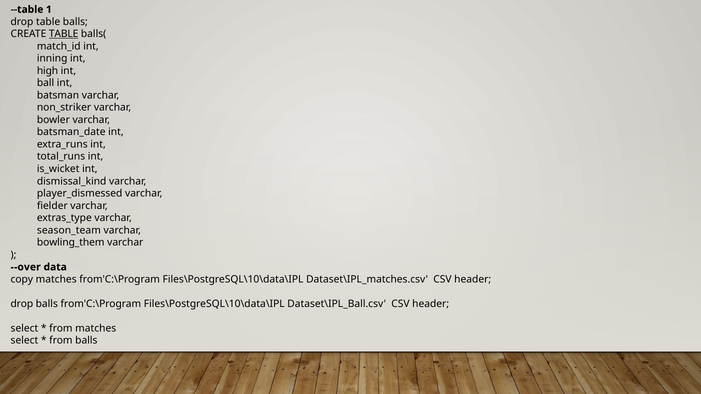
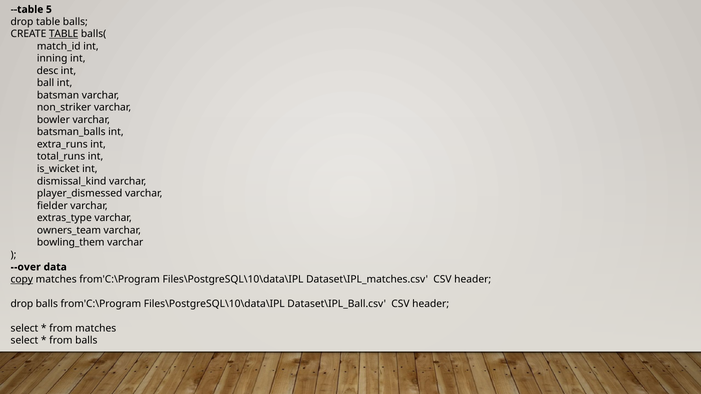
1: 1 -> 5
high: high -> desc
batsman_date: batsman_date -> batsman_balls
season_team: season_team -> owners_team
copy underline: none -> present
